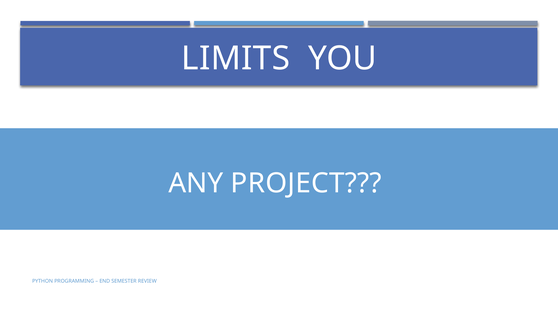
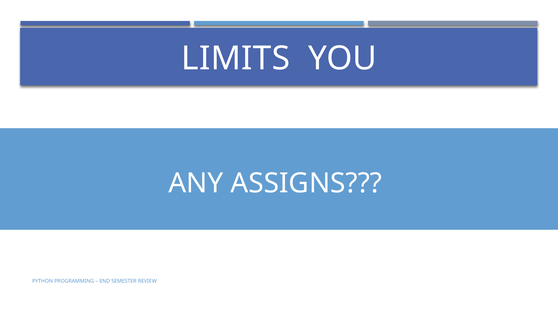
PROJECT: PROJECT -> ASSIGNS
